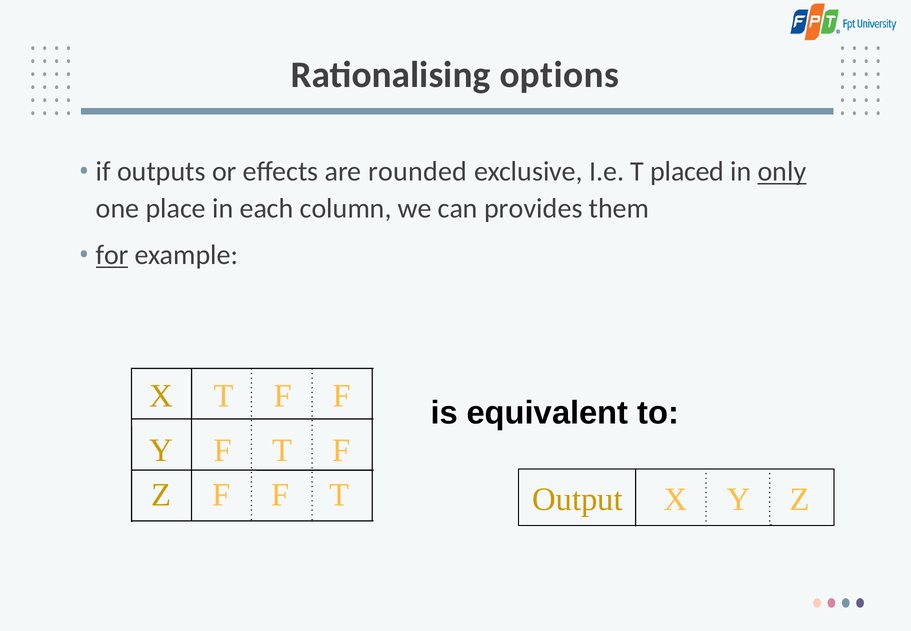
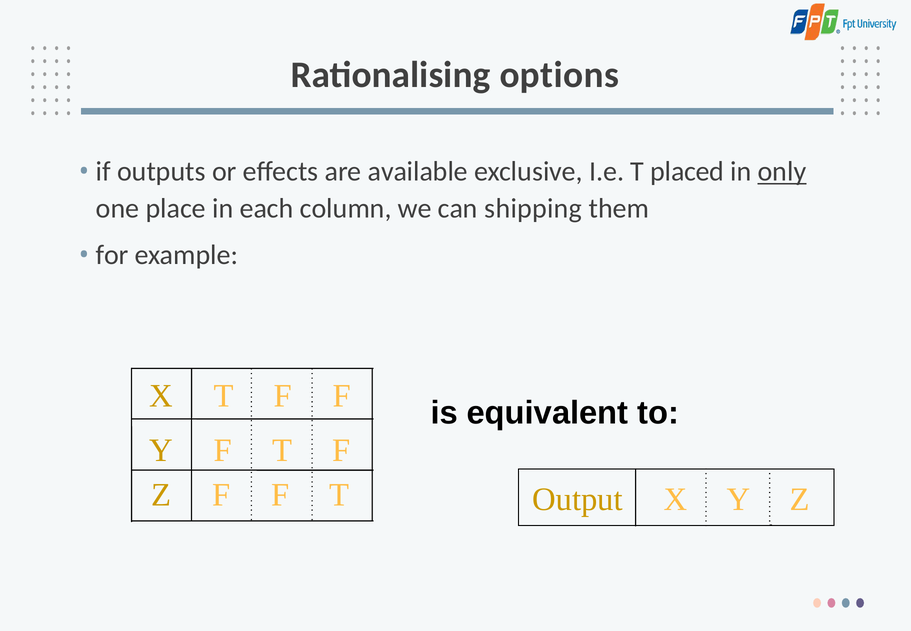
rounded: rounded -> available
provides: provides -> shipping
for underline: present -> none
